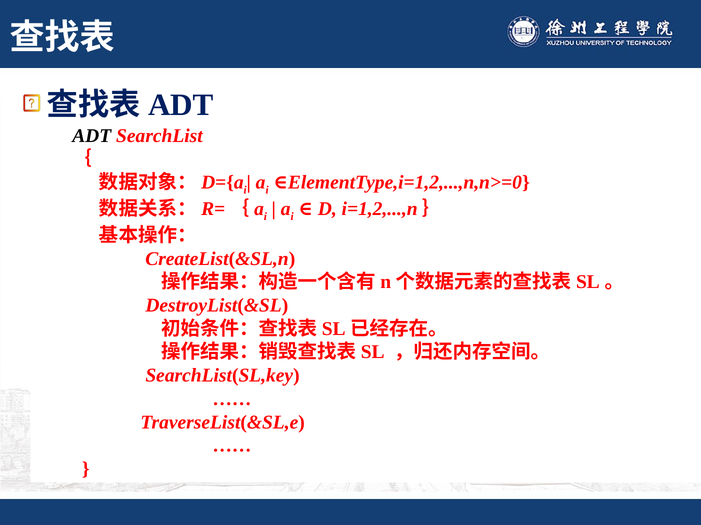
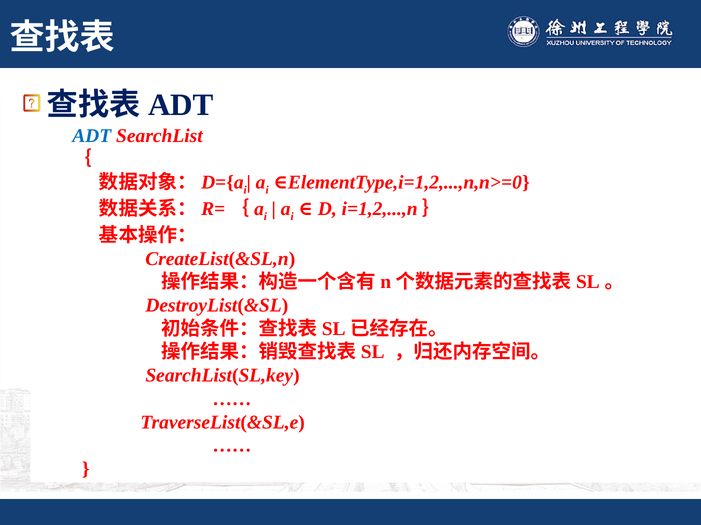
ADT at (92, 136) colour: black -> blue
